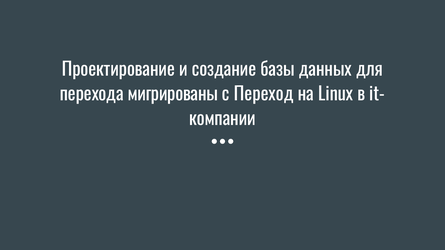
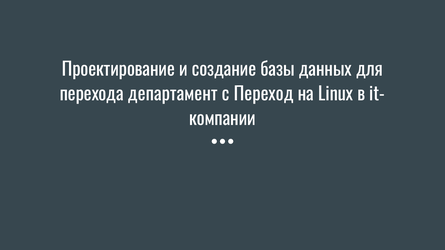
мигрированы: мигрированы -> департамент
